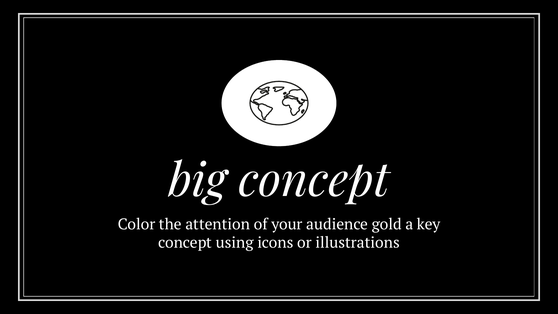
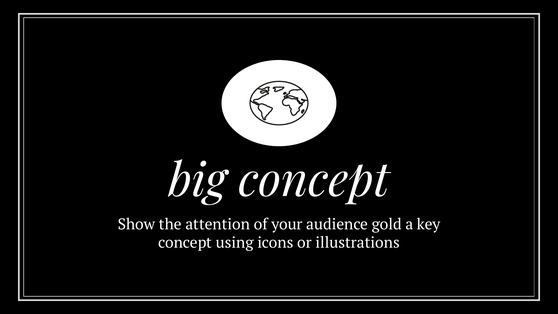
Color: Color -> Show
